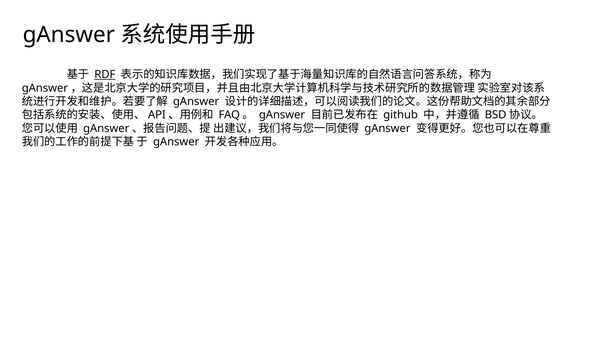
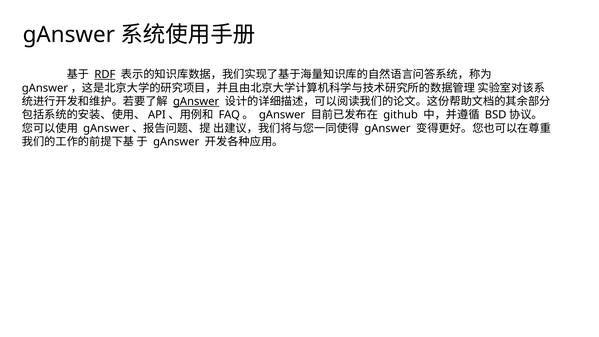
gAnswer at (196, 101) underline: none -> present
